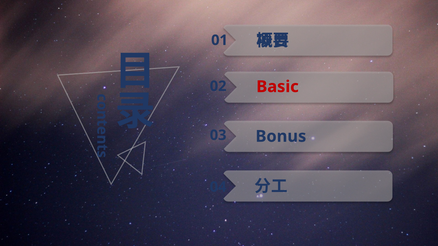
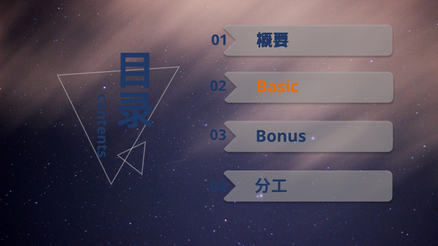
Basic colour: red -> orange
